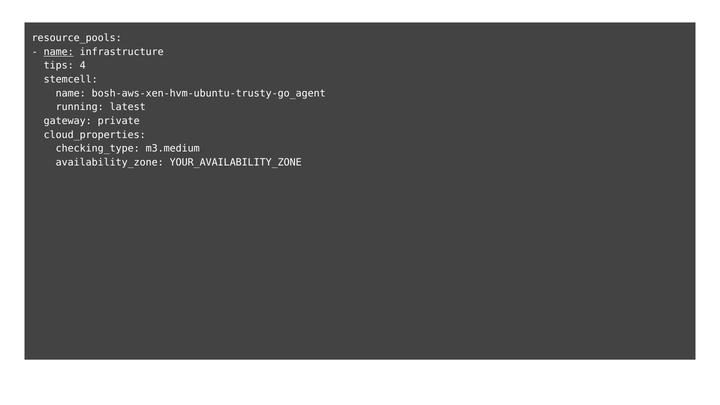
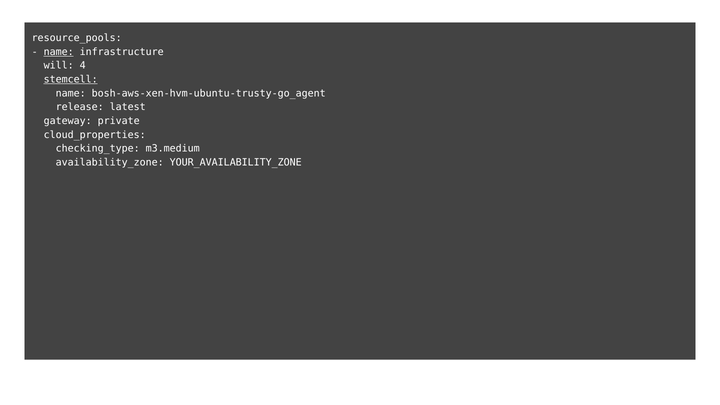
tips: tips -> will
stemcell underline: none -> present
running: running -> release
